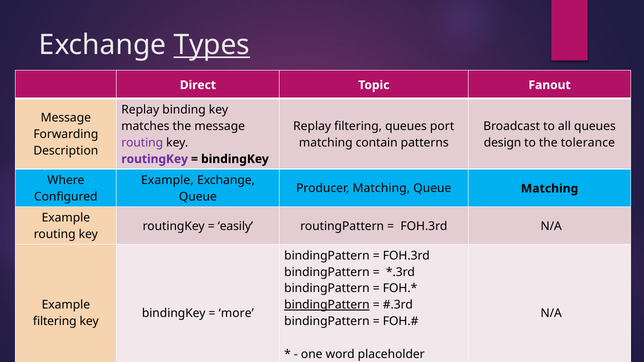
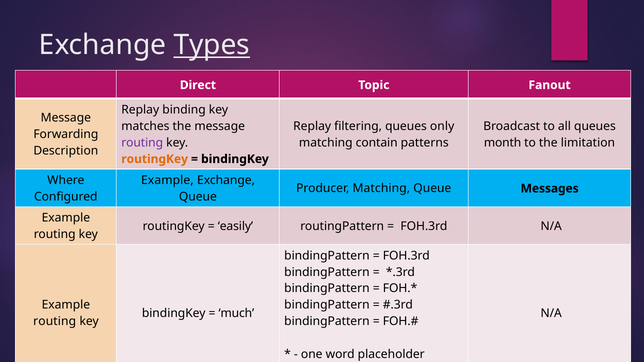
port: port -> only
design: design -> month
tolerance: tolerance -> limitation
routingKey at (155, 159) colour: purple -> orange
Queue Matching: Matching -> Messages
bindingPattern at (327, 305) underline: present -> none
more: more -> much
filtering at (55, 322): filtering -> routing
